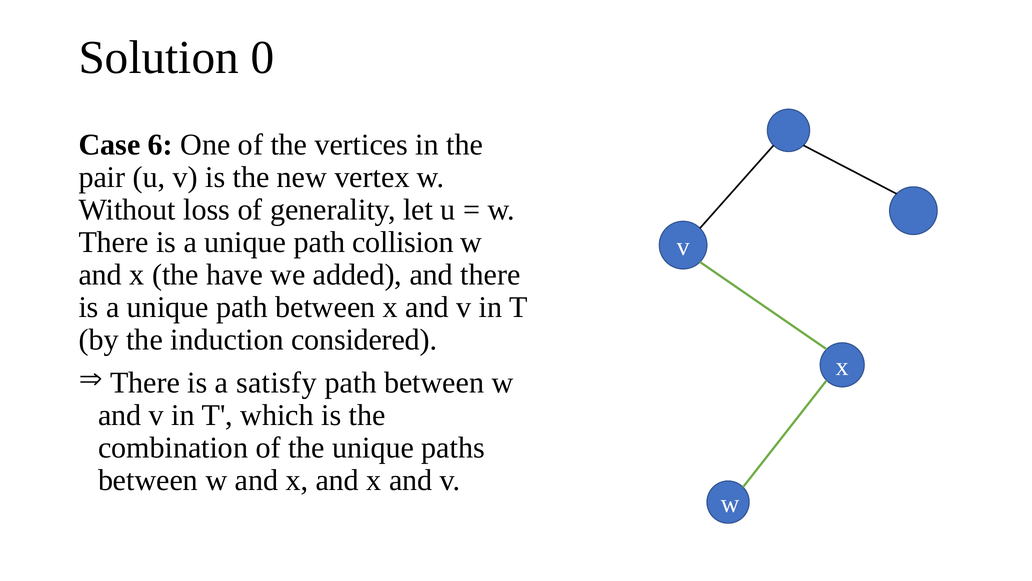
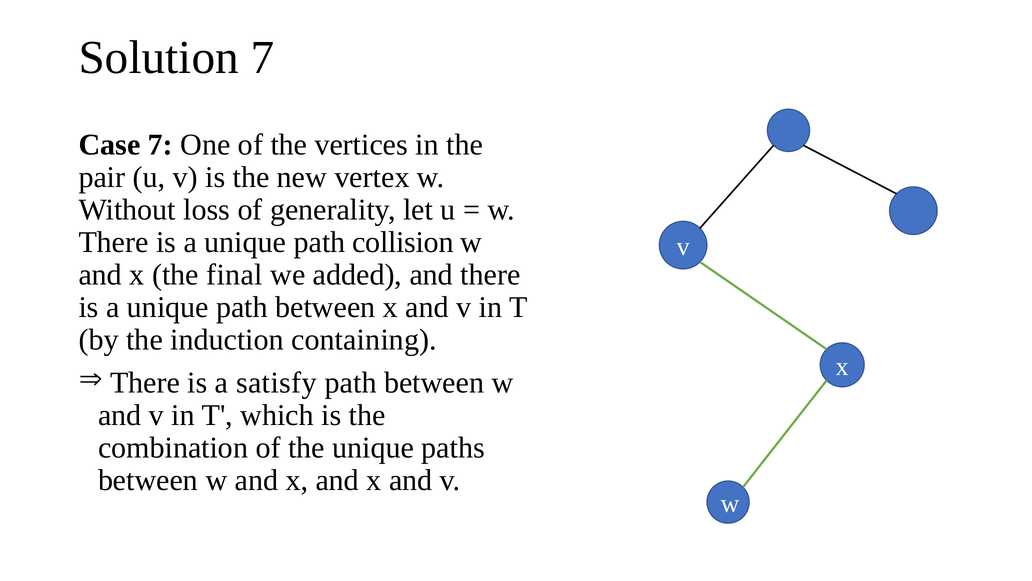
Solution 0: 0 -> 7
Case 6: 6 -> 7
have: have -> final
considered: considered -> containing
